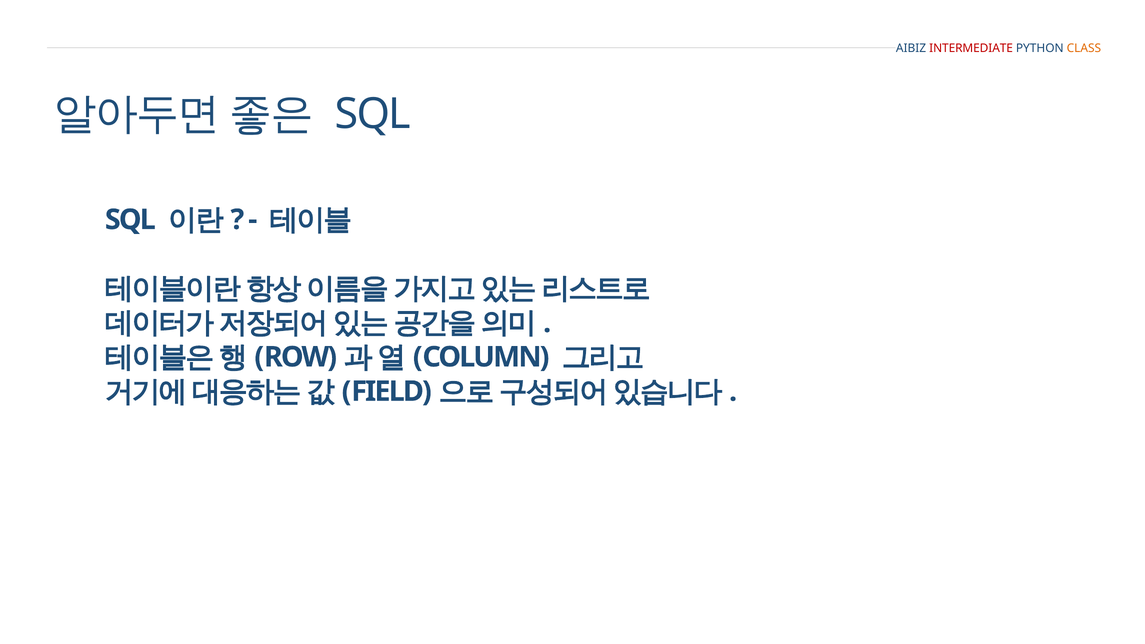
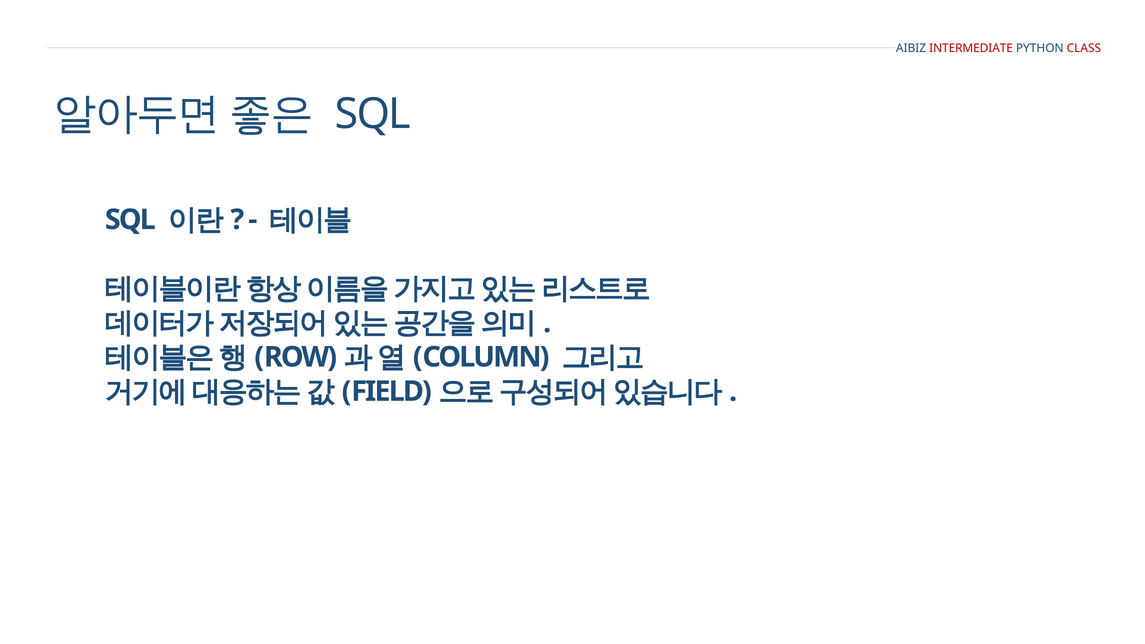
CLASS colour: orange -> red
